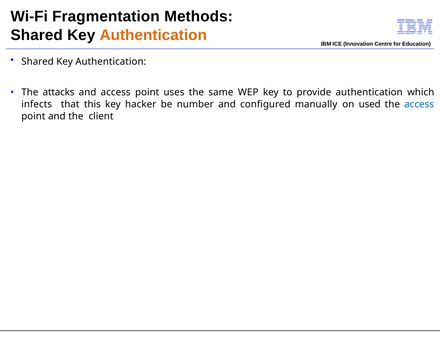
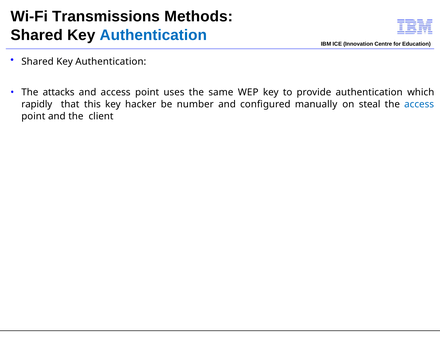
Fragmentation: Fragmentation -> Transmissions
Authentication at (153, 35) colour: orange -> blue
infects: infects -> rapidly
used: used -> steal
